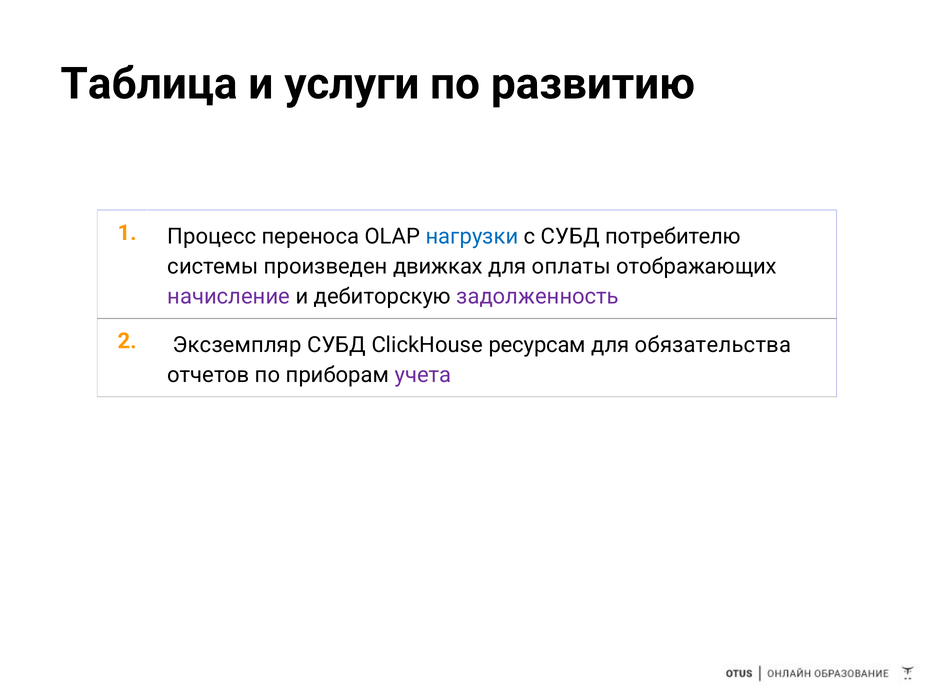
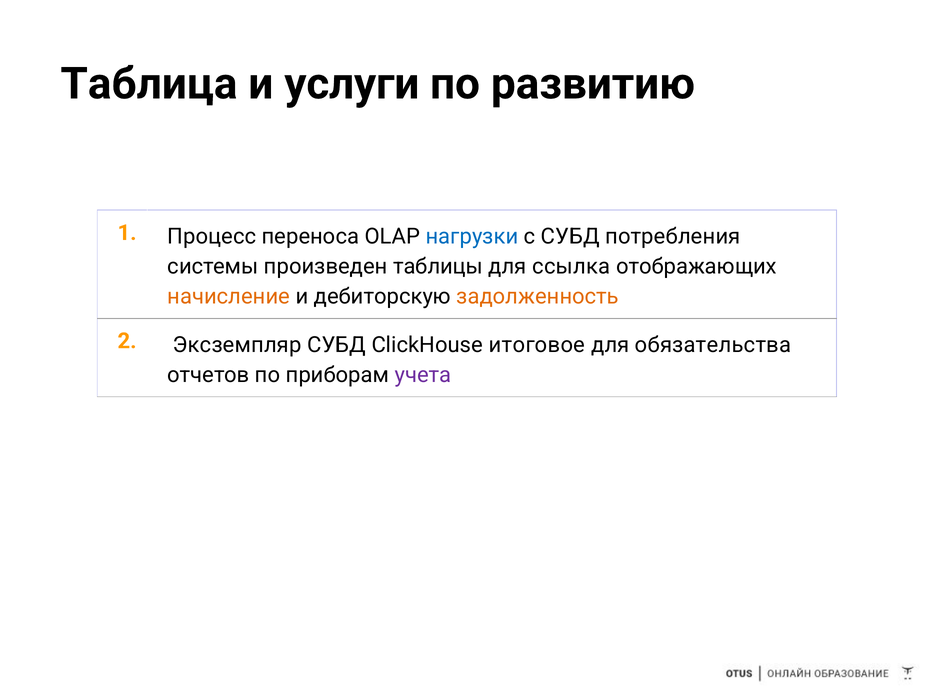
потребителю: потребителю -> потребления
движках: движках -> таблицы
оплаты: оплаты -> ссылка
начисление colour: purple -> orange
задолженность colour: purple -> orange
ресурсам: ресурсам -> итоговое
